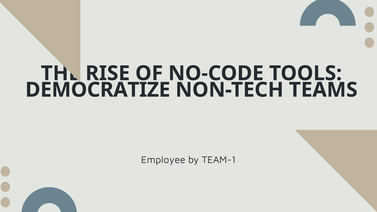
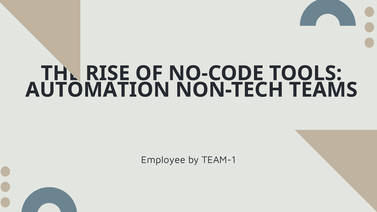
DEMOCRATIZE: DEMOCRATIZE -> AUTOMATION
